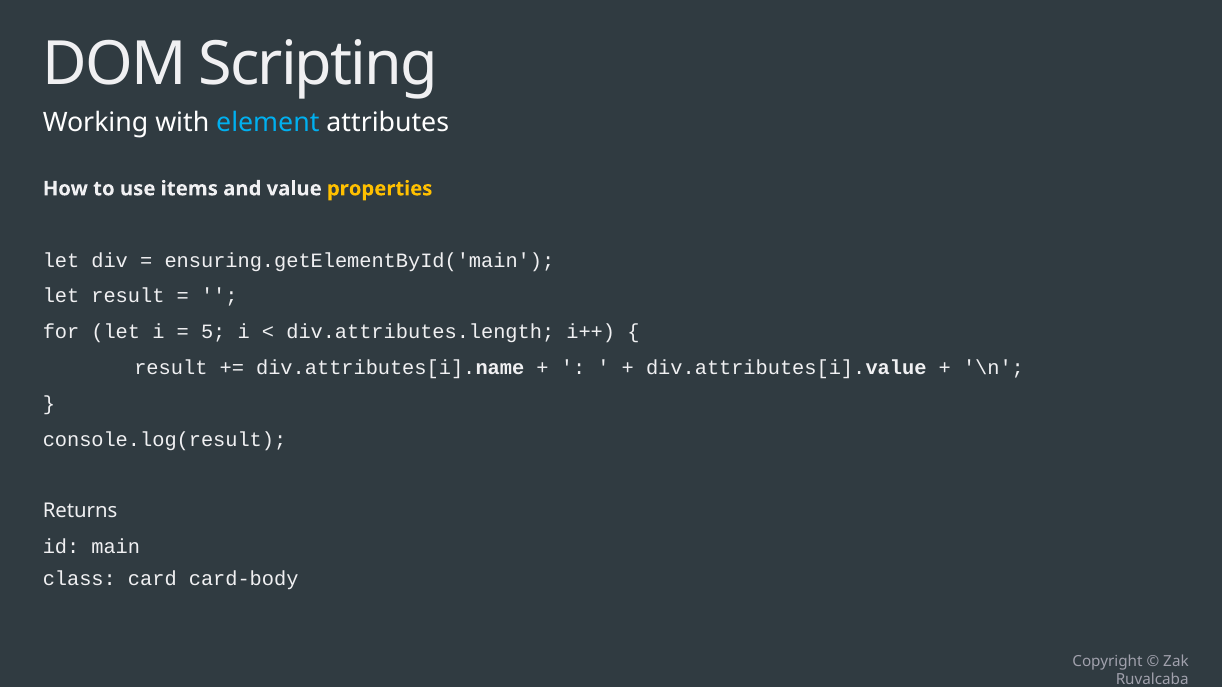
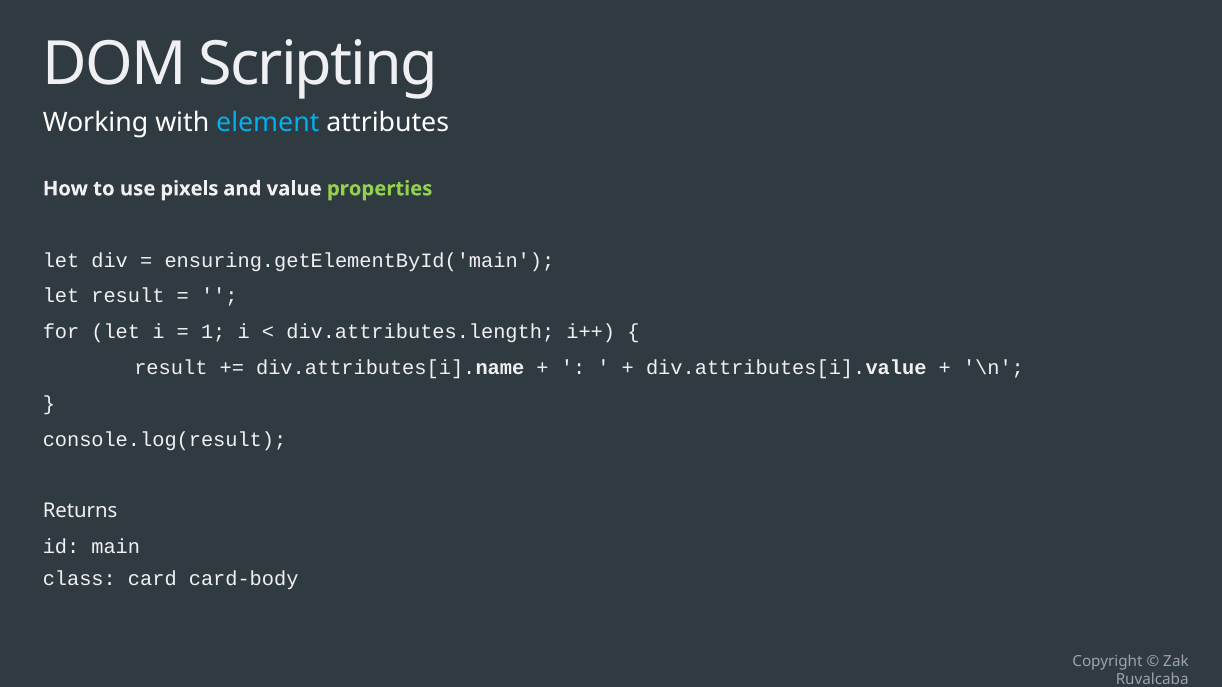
items: items -> pixels
properties colour: yellow -> light green
5: 5 -> 1
